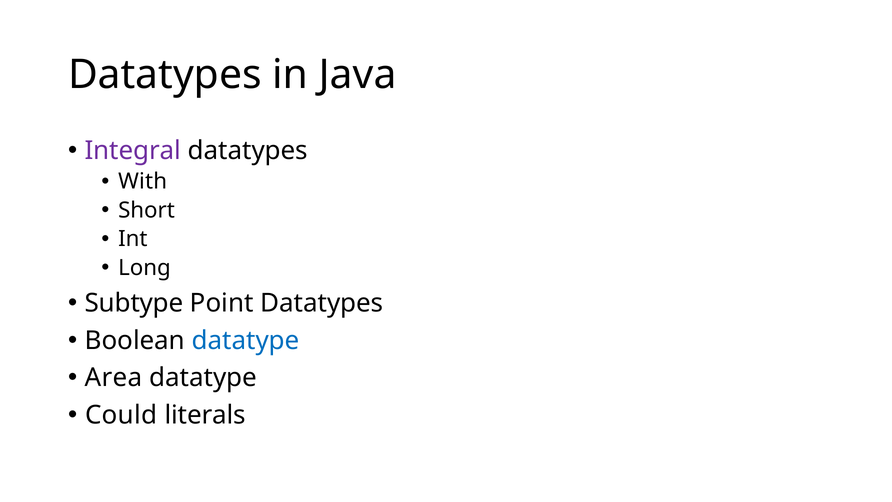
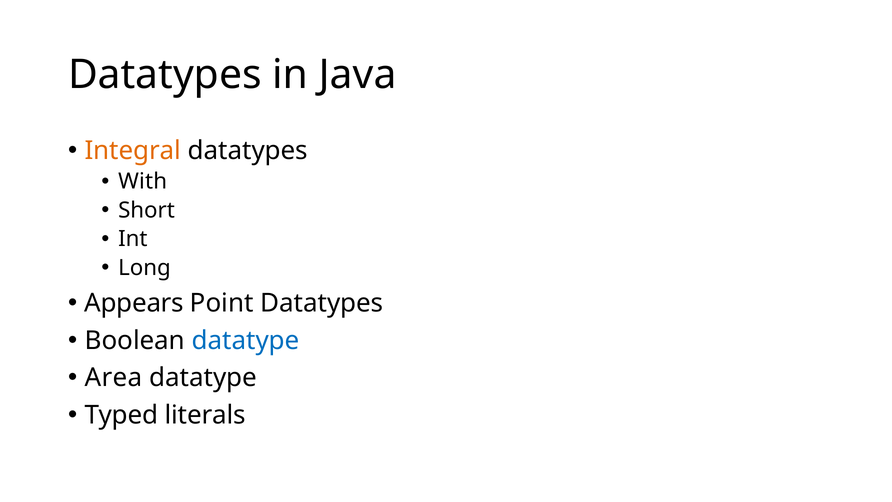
Integral colour: purple -> orange
Subtype: Subtype -> Appears
Could: Could -> Typed
